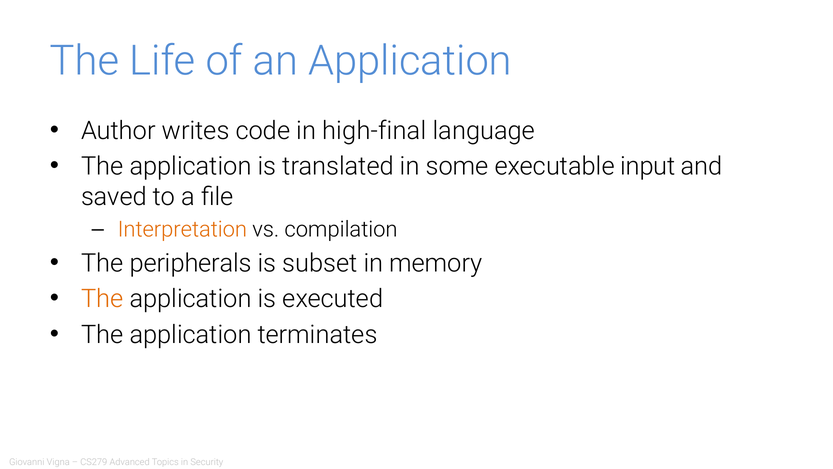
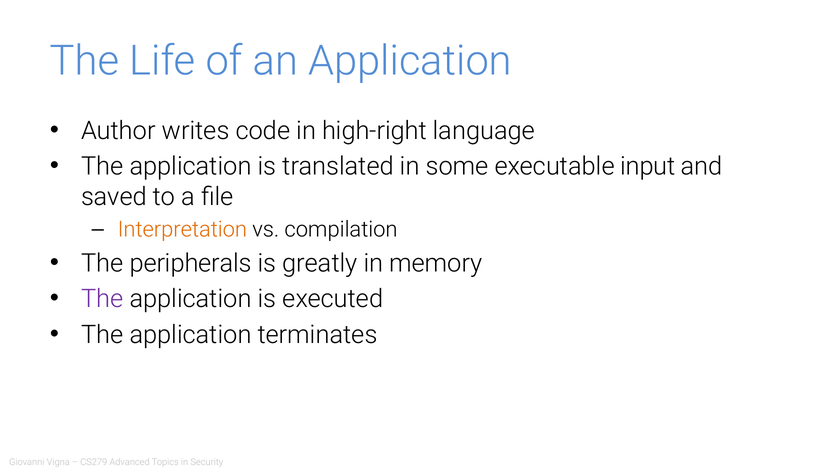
high-final: high-final -> high-right
subset: subset -> greatly
The at (102, 299) colour: orange -> purple
